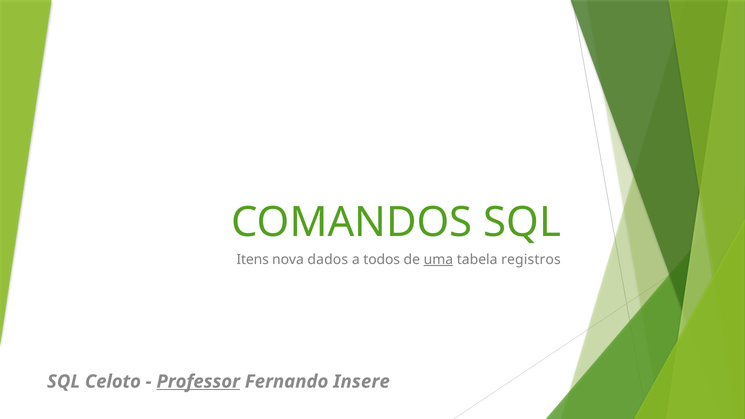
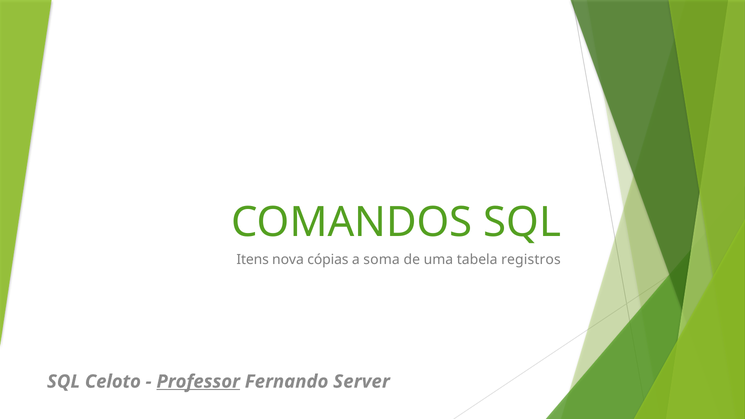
dados: dados -> cópias
todos: todos -> soma
uma underline: present -> none
Insere: Insere -> Server
